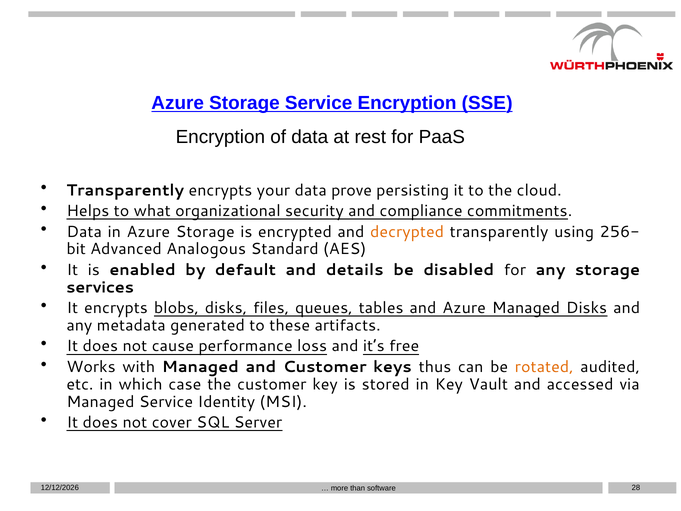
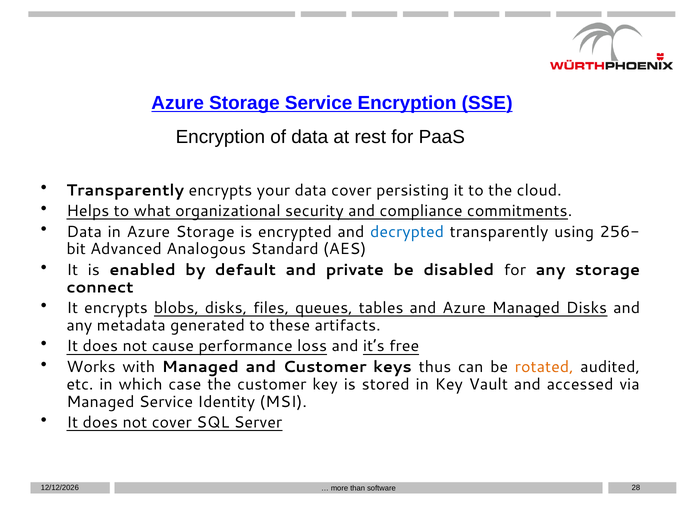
data prove: prove -> cover
decrypted colour: orange -> blue
details: details -> private
services: services -> connect
